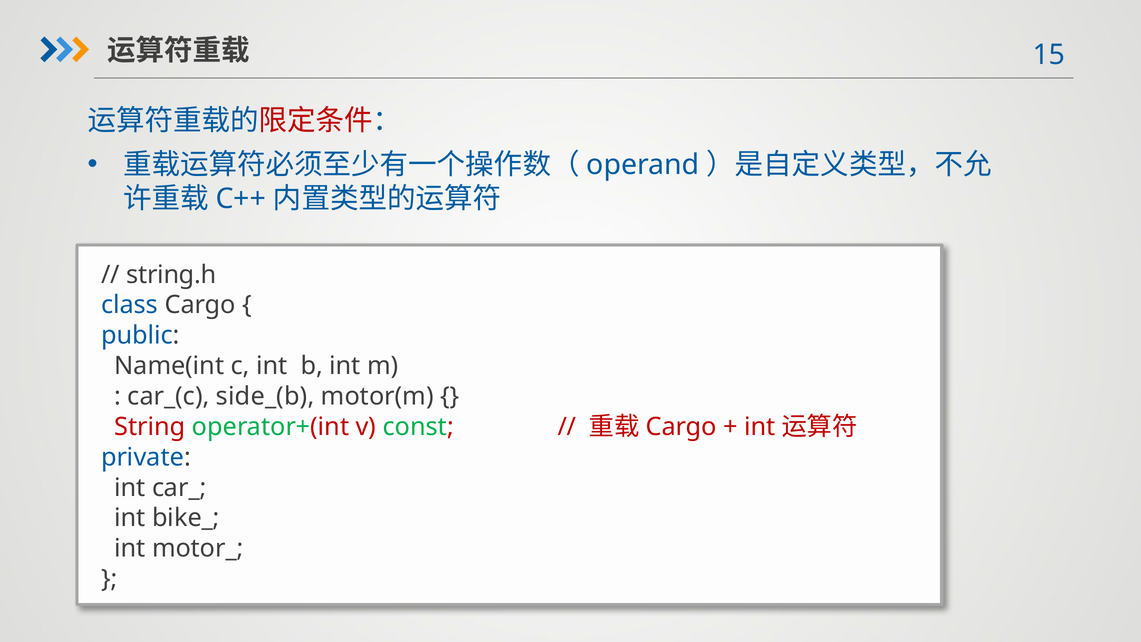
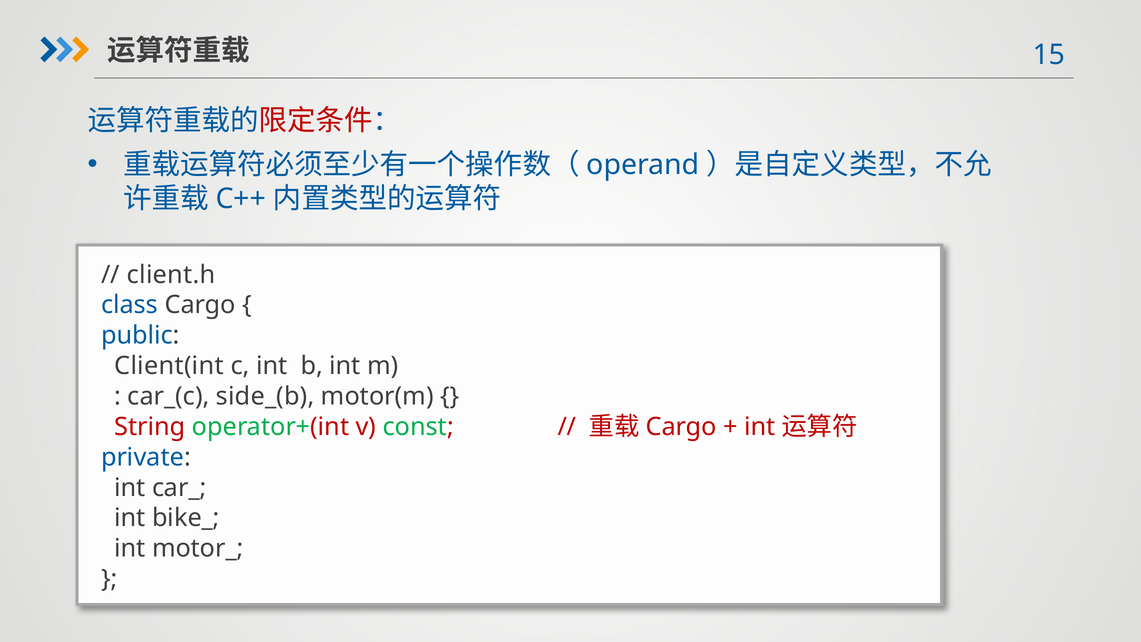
string.h: string.h -> client.h
Name(int: Name(int -> Client(int
